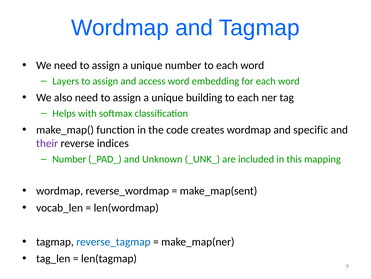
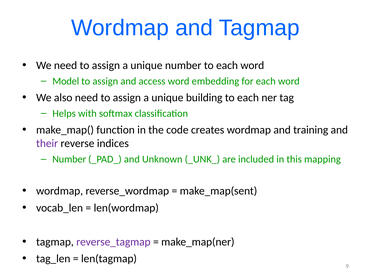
Layers: Layers -> Model
specific: specific -> training
reverse_tagmap colour: blue -> purple
